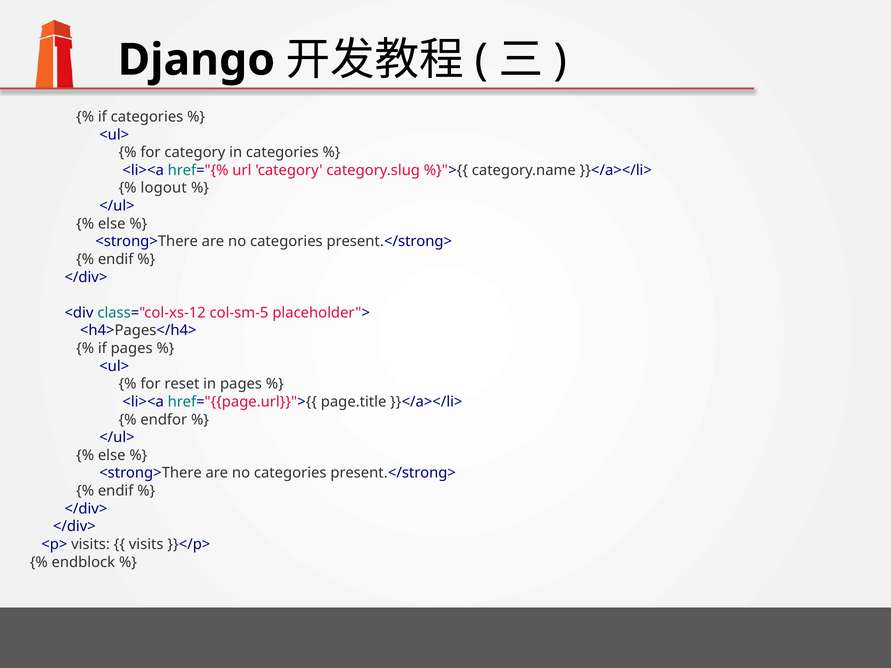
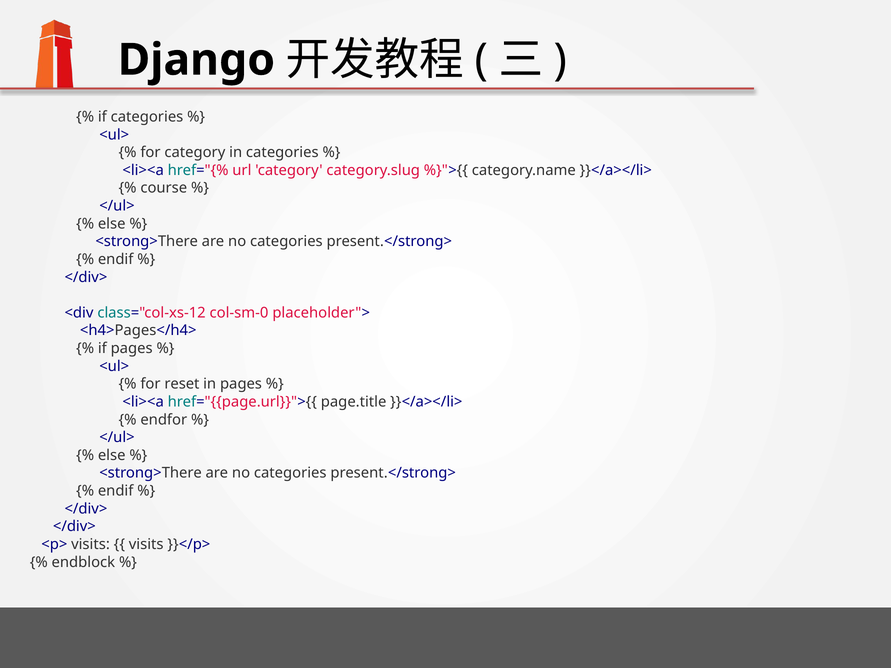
logout: logout -> course
col-sm-5: col-sm-5 -> col-sm-0
